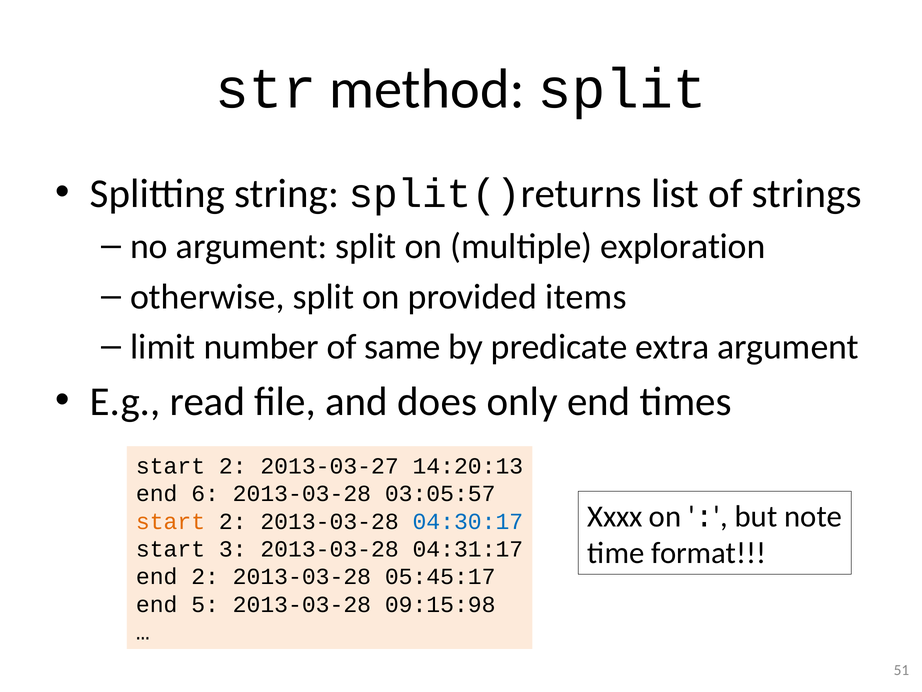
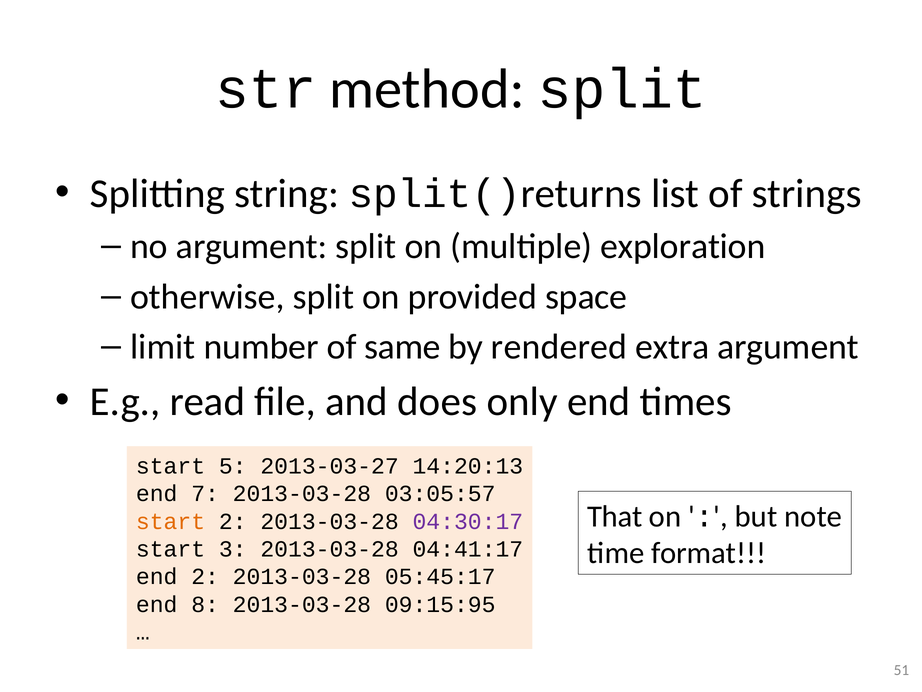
items: items -> space
predicate: predicate -> rendered
2 at (233, 466): 2 -> 5
6: 6 -> 7
Xxxx: Xxxx -> That
04:30:17 colour: blue -> purple
04:31:17: 04:31:17 -> 04:41:17
5: 5 -> 8
09:15:98: 09:15:98 -> 09:15:95
